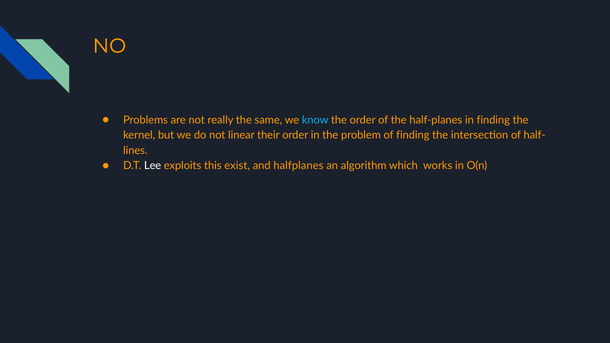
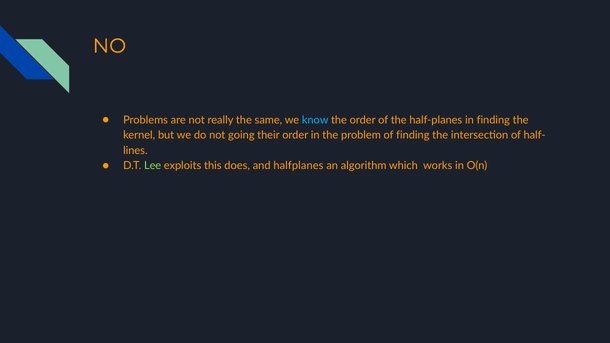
linear: linear -> going
Lee colour: white -> light green
exist: exist -> does
